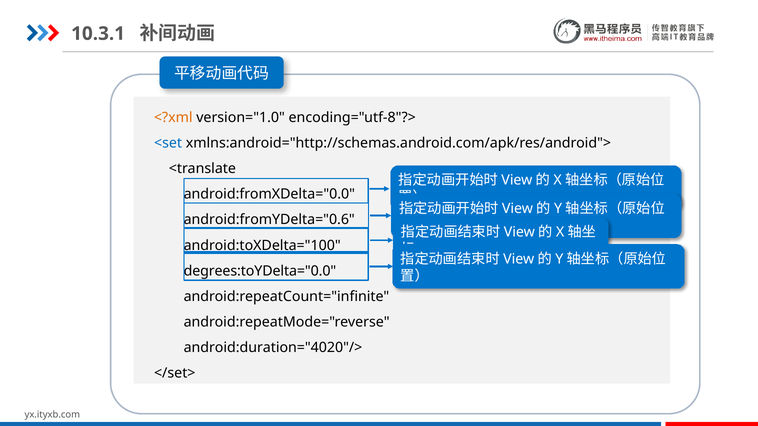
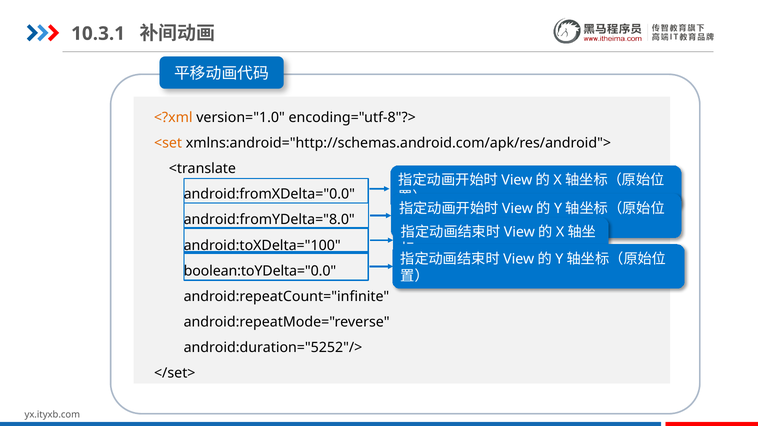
<set colour: blue -> orange
android:fromYDelta="0.6: android:fromYDelta="0.6 -> android:fromYDelta="8.0
degrees:toYDelta="0.0: degrees:toYDelta="0.0 -> boolean:toYDelta="0.0
android:duration="4020"/>: android:duration="4020"/> -> android:duration="5252"/>
